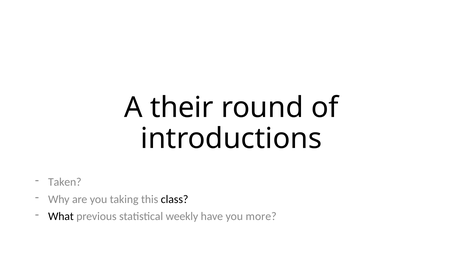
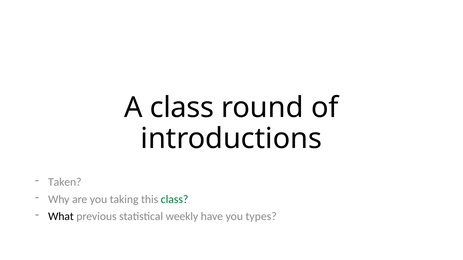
A their: their -> class
class at (175, 200) colour: black -> green
more: more -> types
